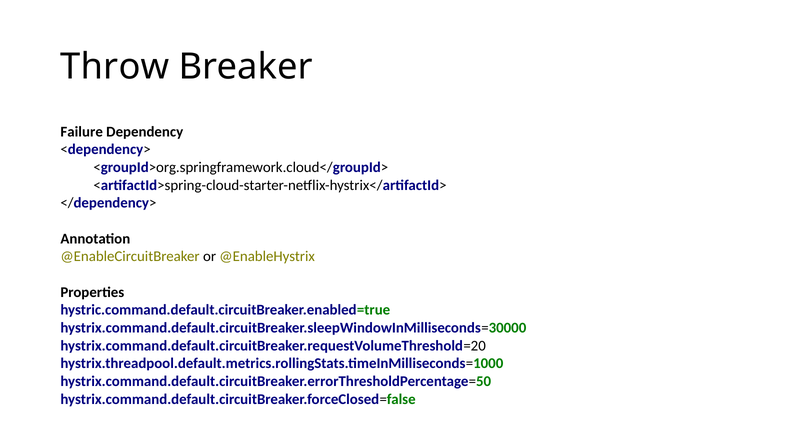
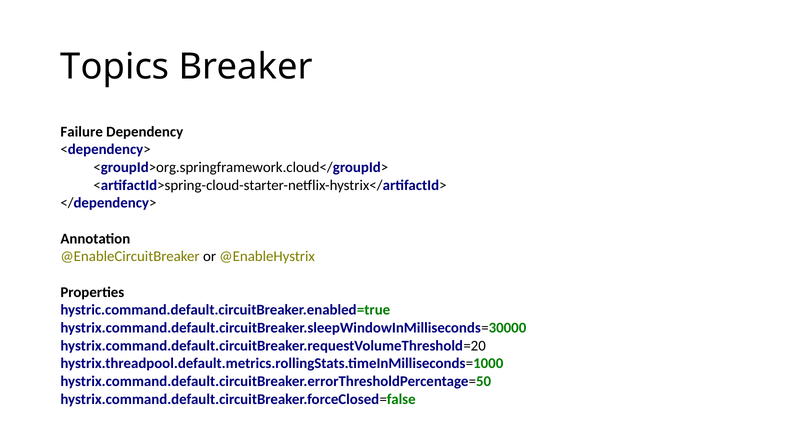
Throw: Throw -> Topics
